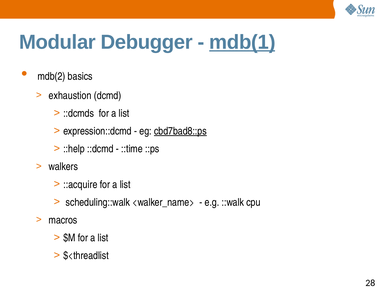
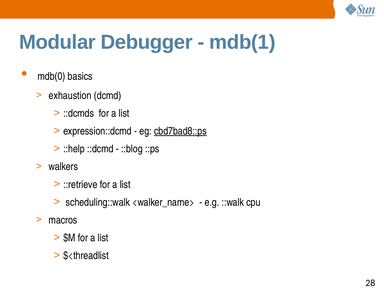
mdb(1 underline: present -> none
mdb(2: mdb(2 -> mdb(0
::time: ::time -> ::blog
::acquire: ::acquire -> ::retrieve
